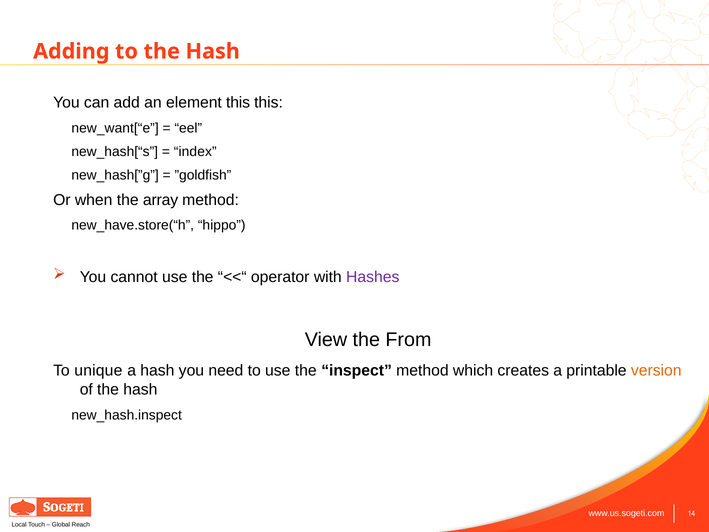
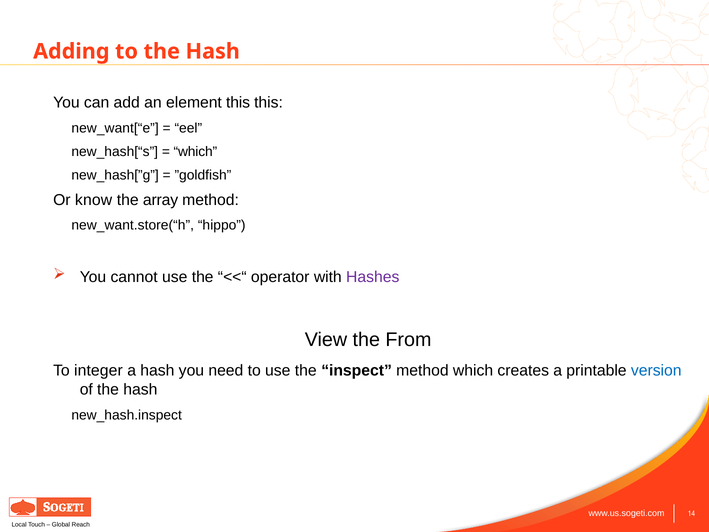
index at (195, 152): index -> which
when: when -> know
new_have.store(“h: new_have.store(“h -> new_want.store(“h
unique: unique -> integer
version colour: orange -> blue
